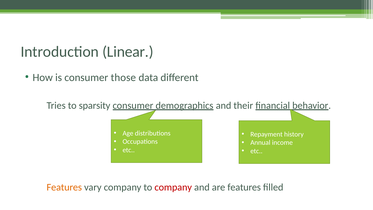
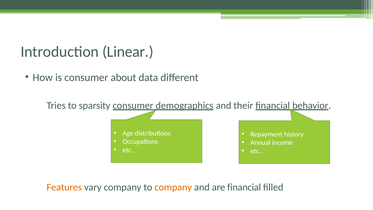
those: those -> about
company at (173, 187) colour: red -> orange
are features: features -> financial
